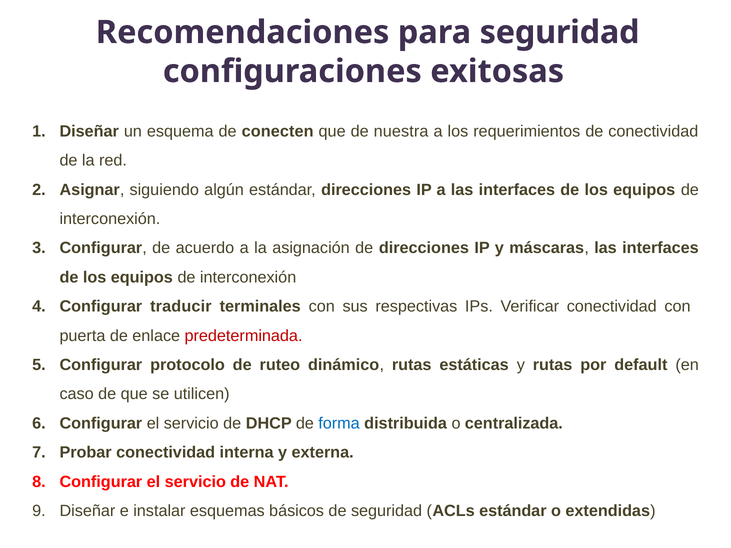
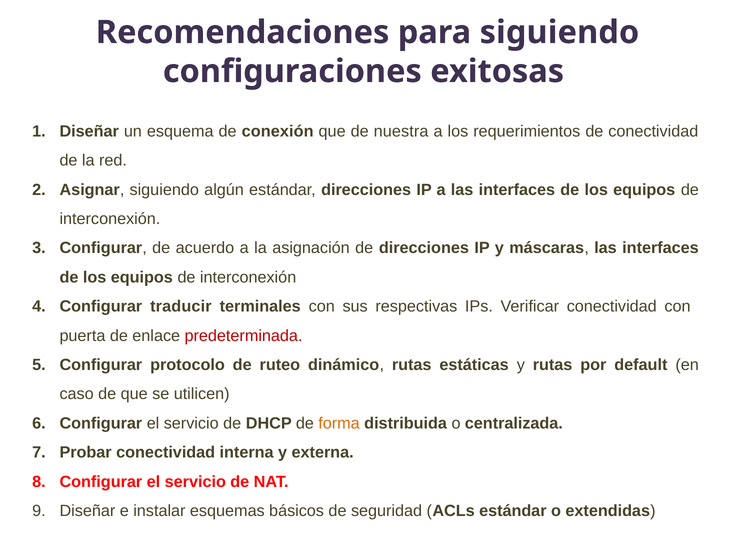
para seguridad: seguridad -> siguiendo
conecten: conecten -> conexión
forma colour: blue -> orange
